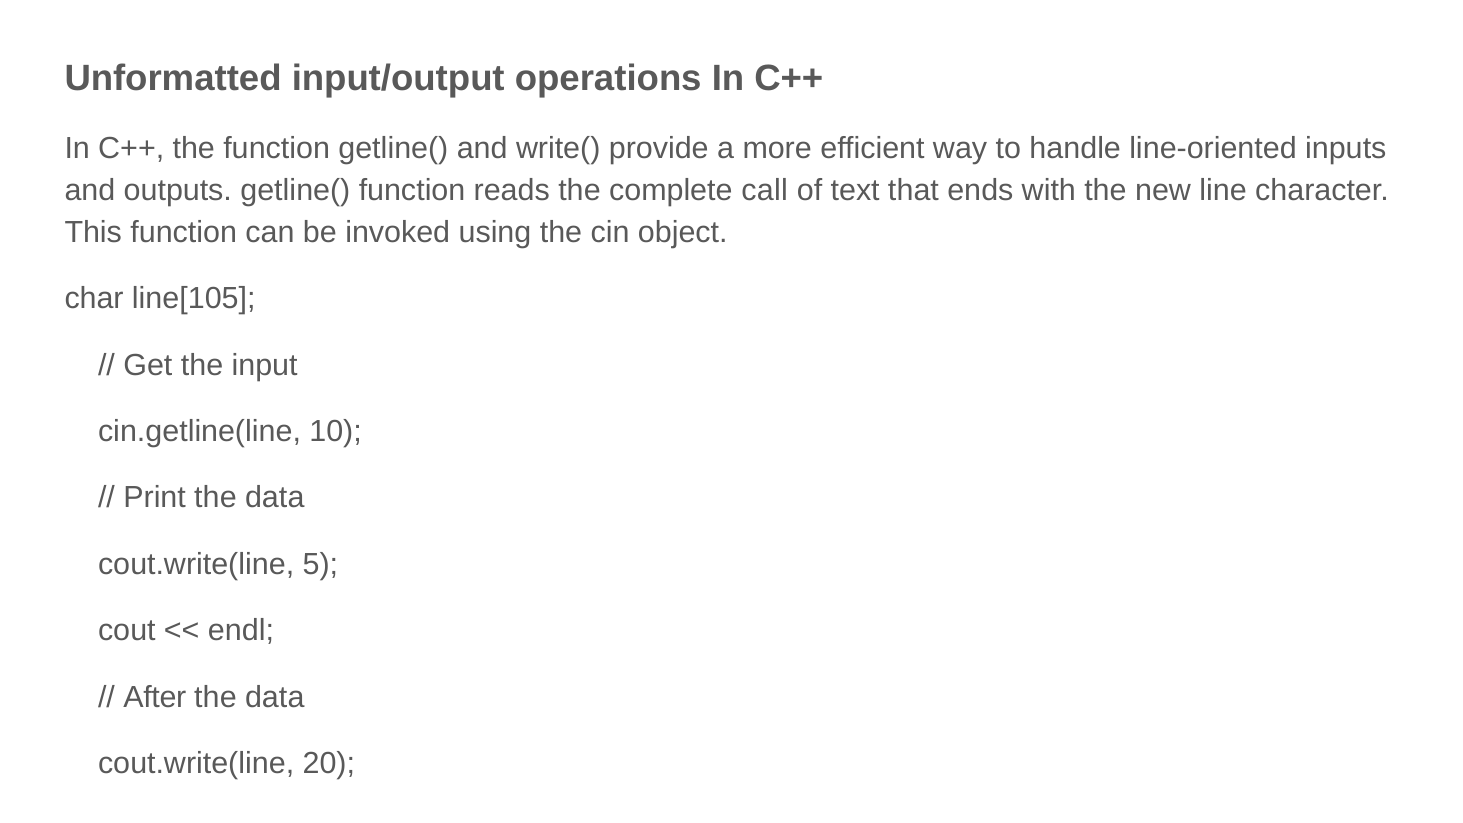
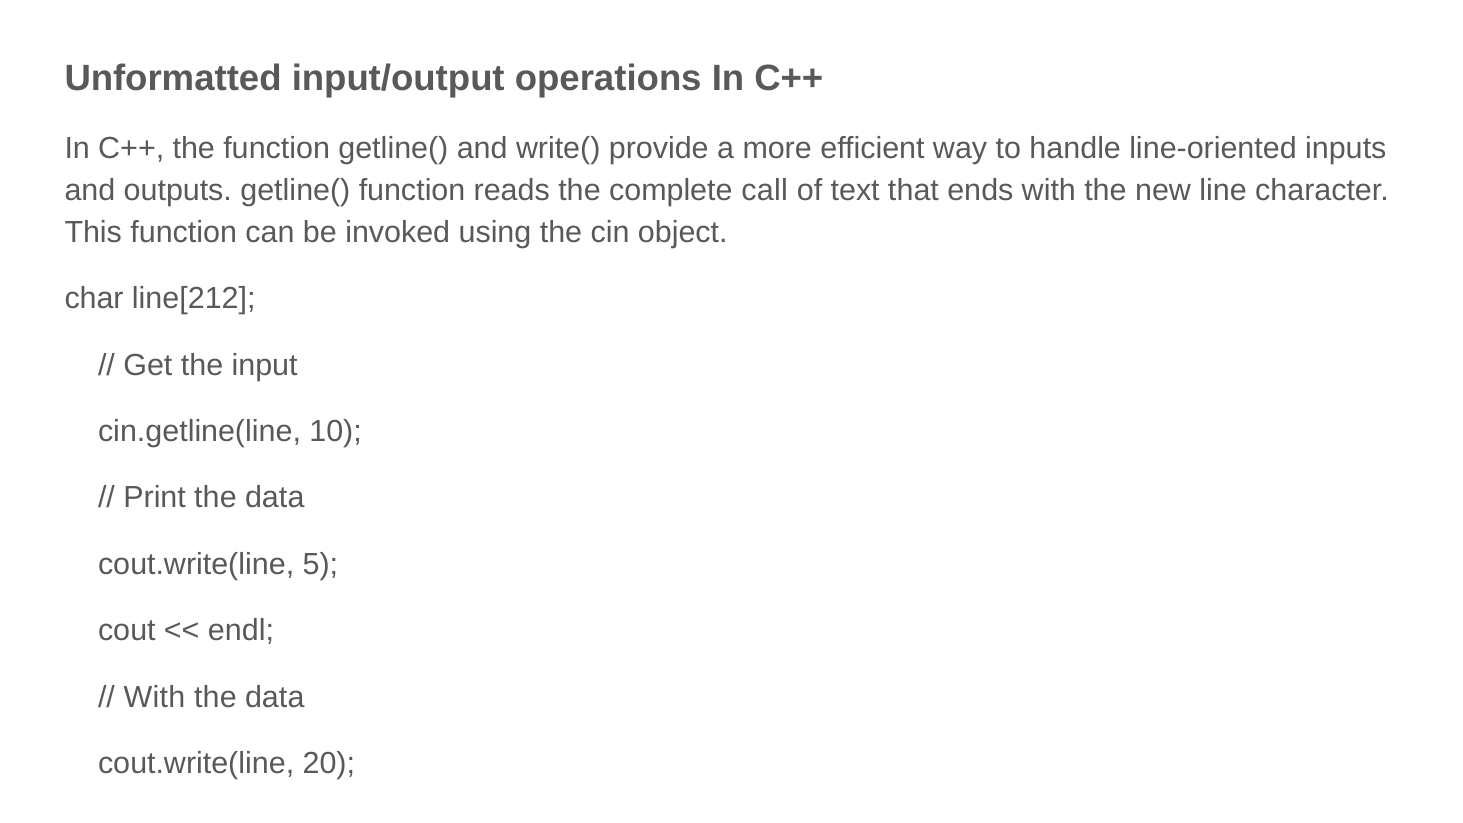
line[105: line[105 -> line[212
After at (155, 697): After -> With
